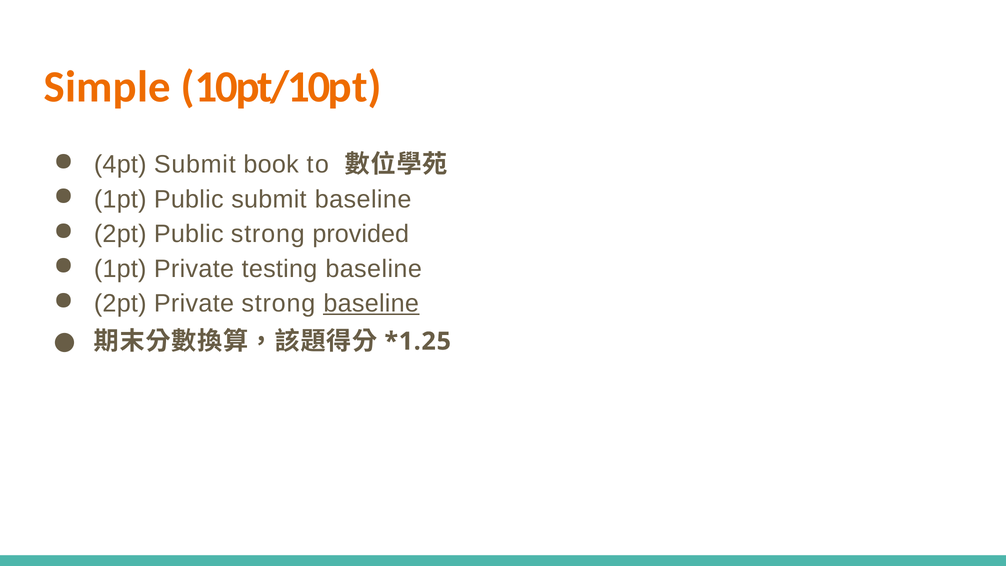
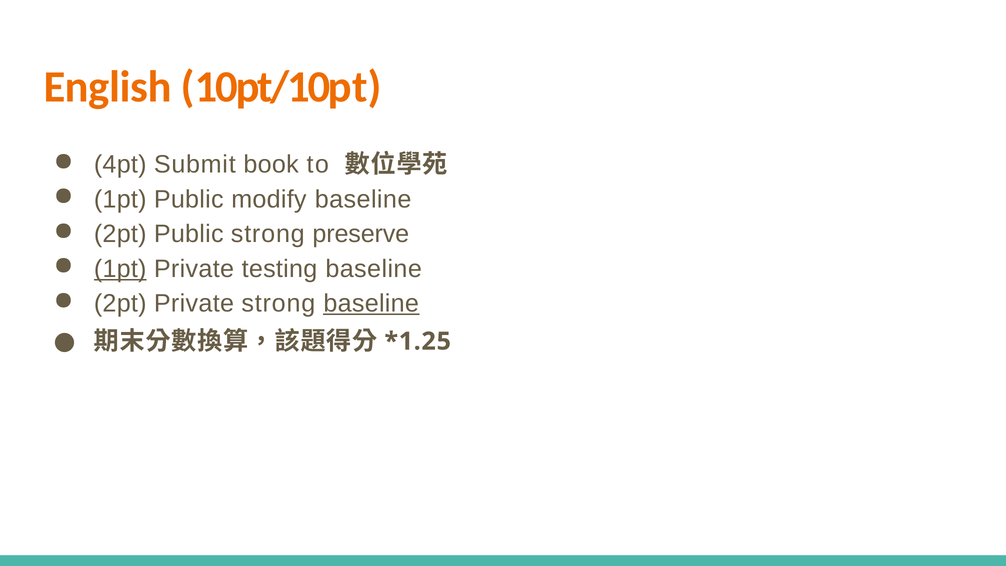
Simple: Simple -> English
Public submit: submit -> modify
provided: provided -> preserve
1pt at (120, 269) underline: none -> present
